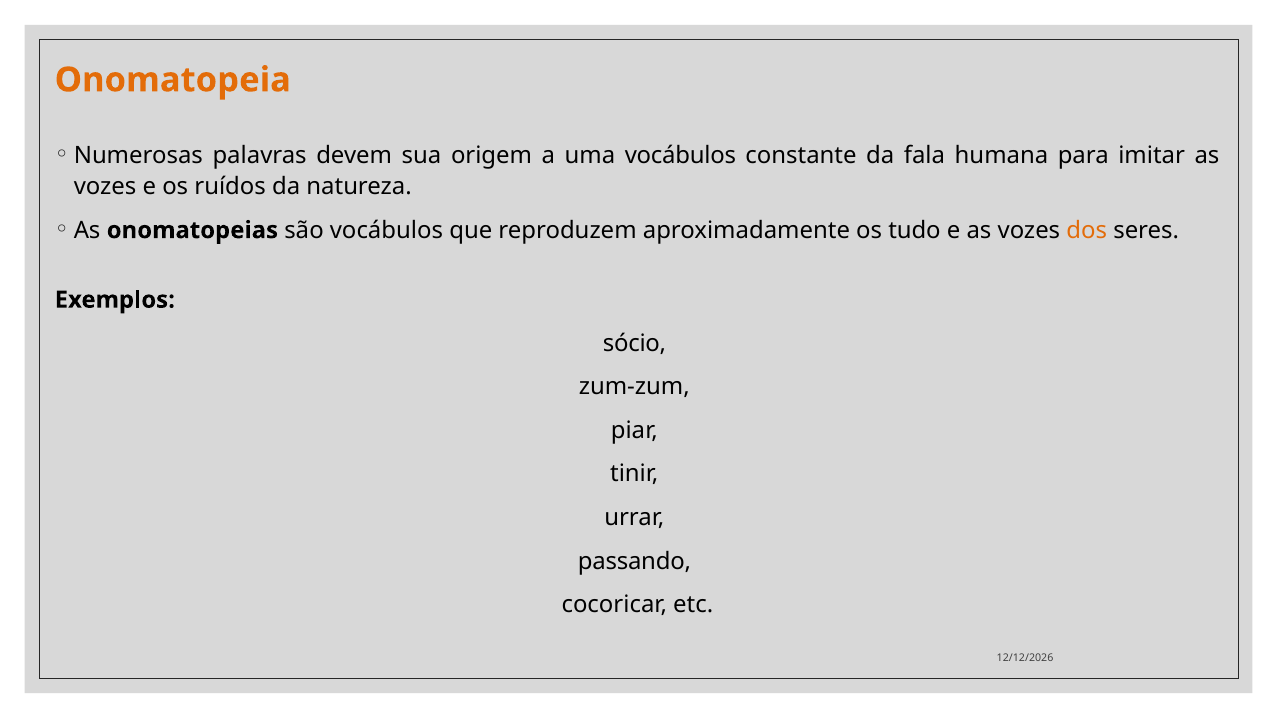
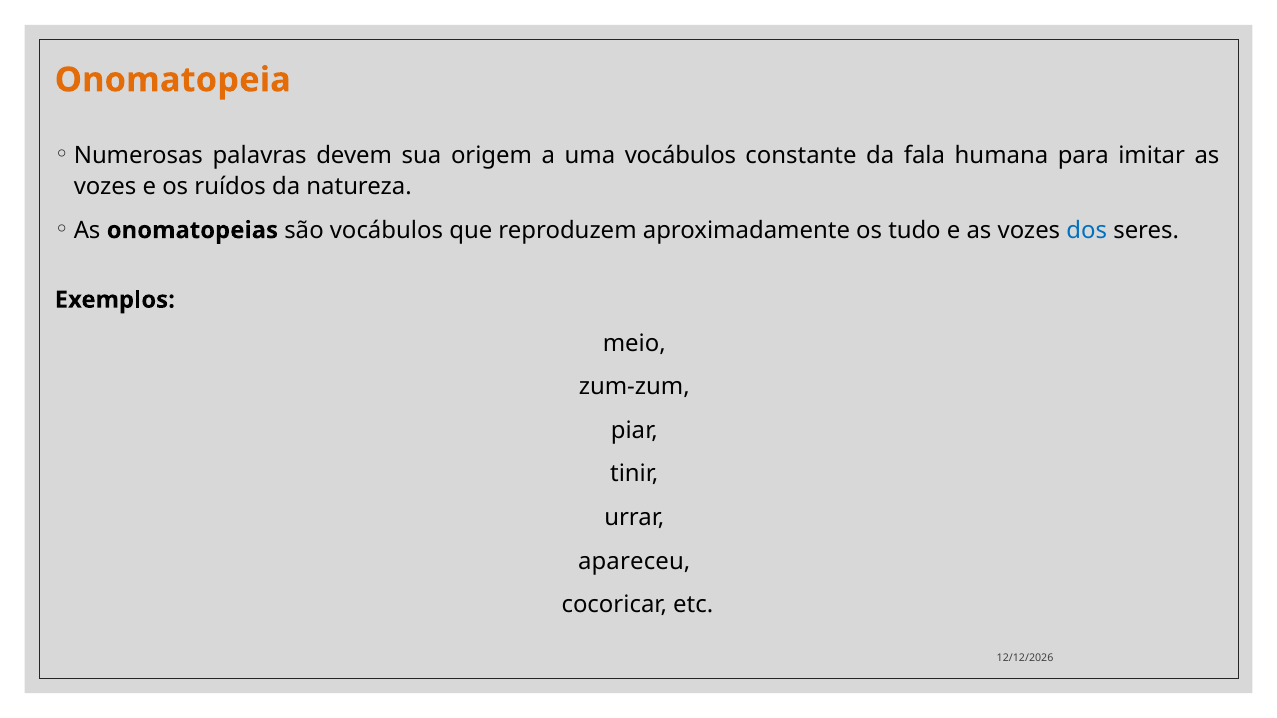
dos colour: orange -> blue
sócio: sócio -> meio
passando: passando -> apareceu
